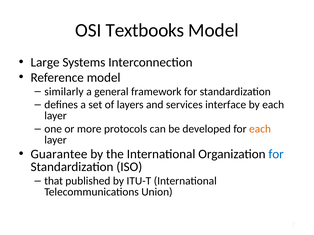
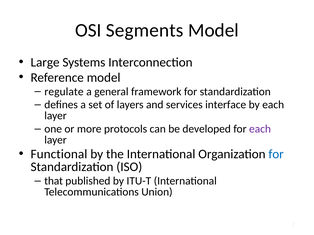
Textbooks: Textbooks -> Segments
similarly: similarly -> regulate
each at (260, 129) colour: orange -> purple
Guarantee: Guarantee -> Functional
